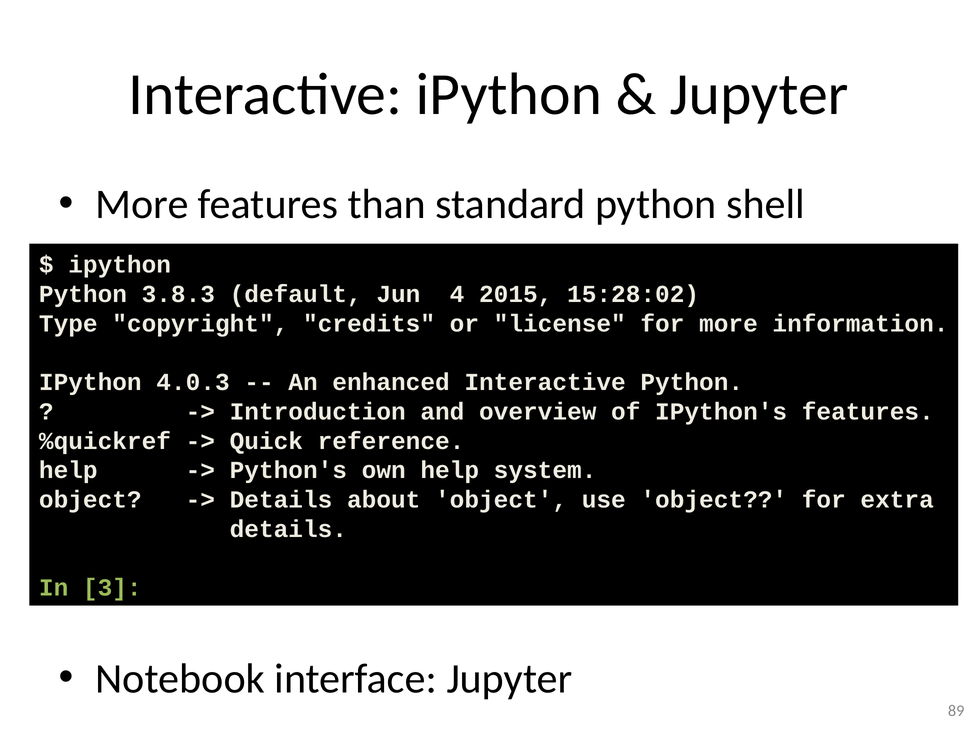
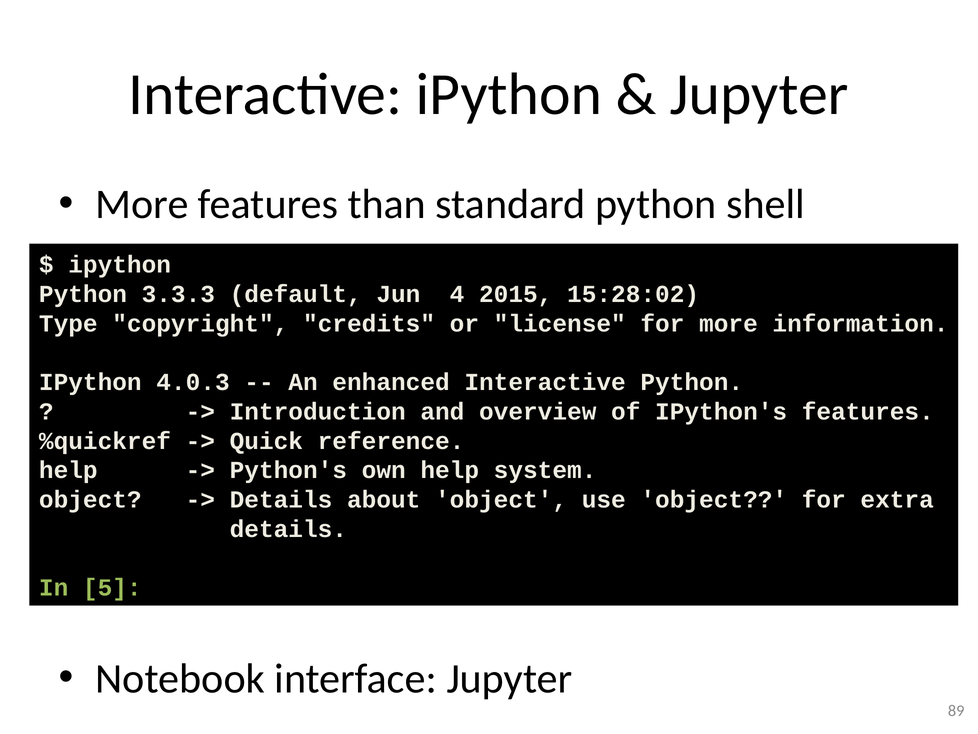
3.8.3: 3.8.3 -> 3.3.3
3: 3 -> 5
